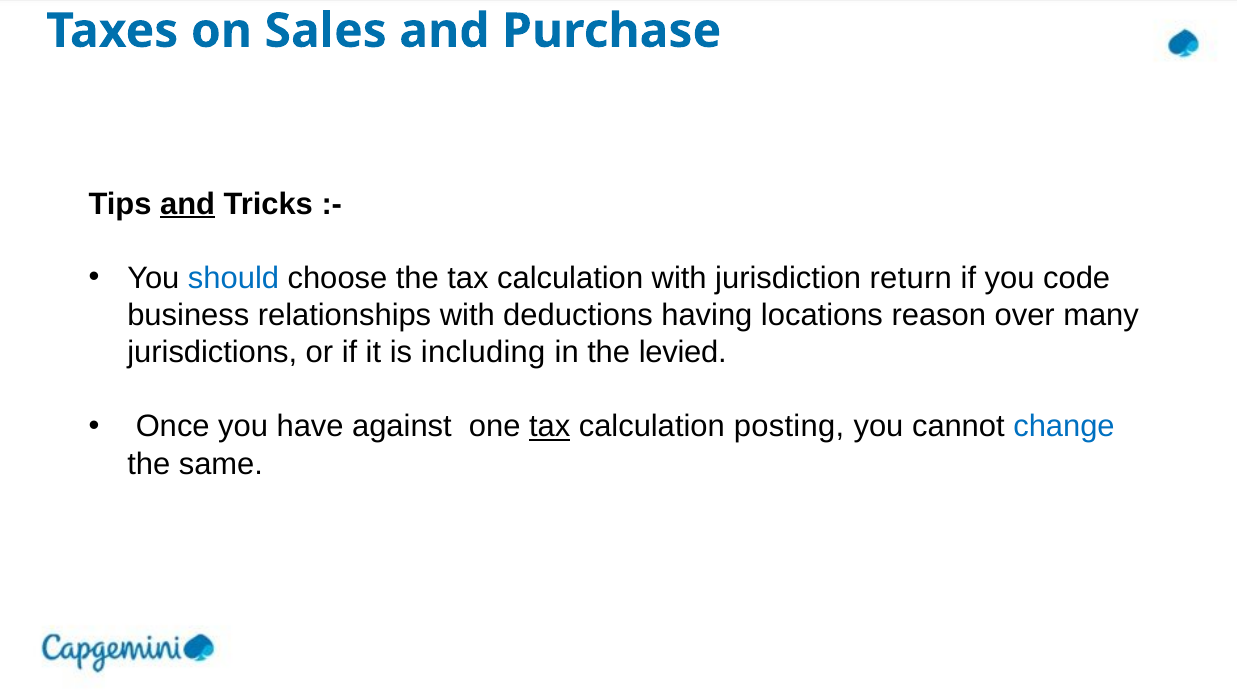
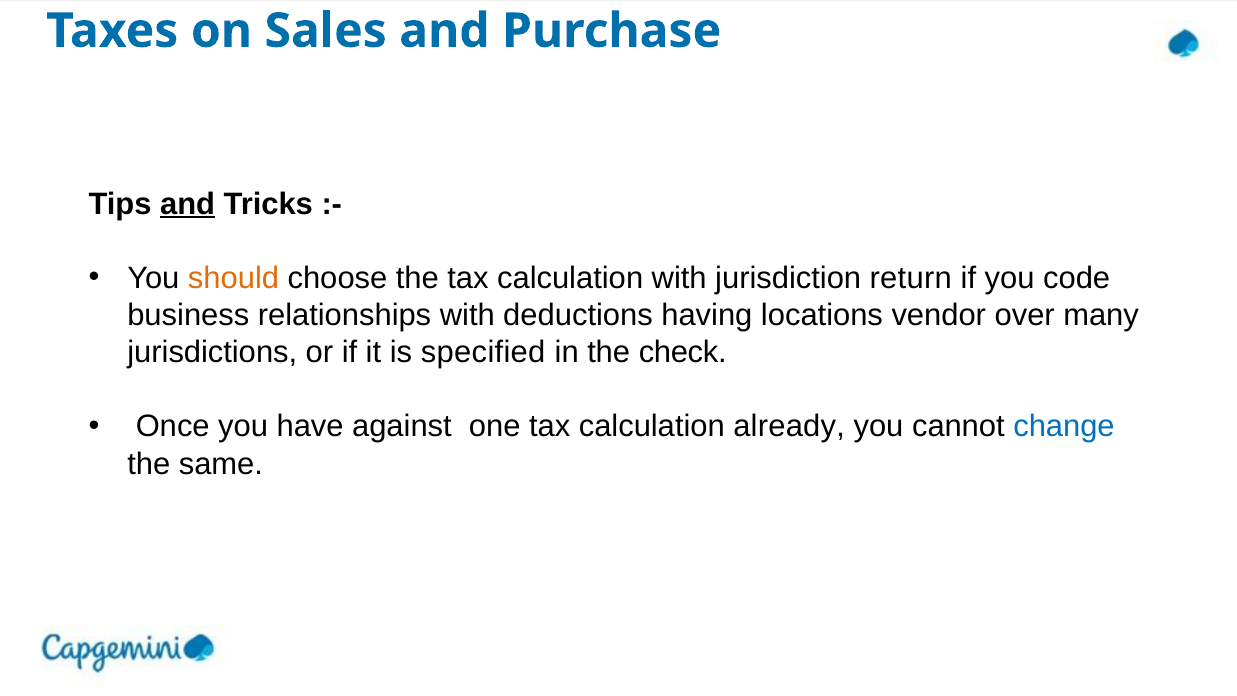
should colour: blue -> orange
reason: reason -> vendor
including: including -> specified
levied: levied -> check
tax at (550, 427) underline: present -> none
posting: posting -> already
